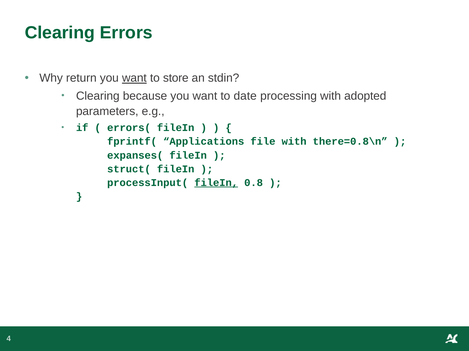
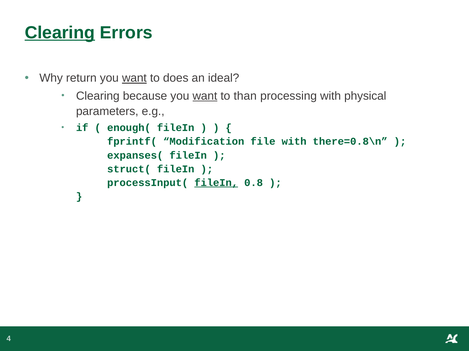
Clearing at (60, 33) underline: none -> present
store: store -> does
stdin: stdin -> ideal
want at (205, 96) underline: none -> present
date: date -> than
adopted: adopted -> physical
errors(: errors( -> enough(
Applications: Applications -> Modification
